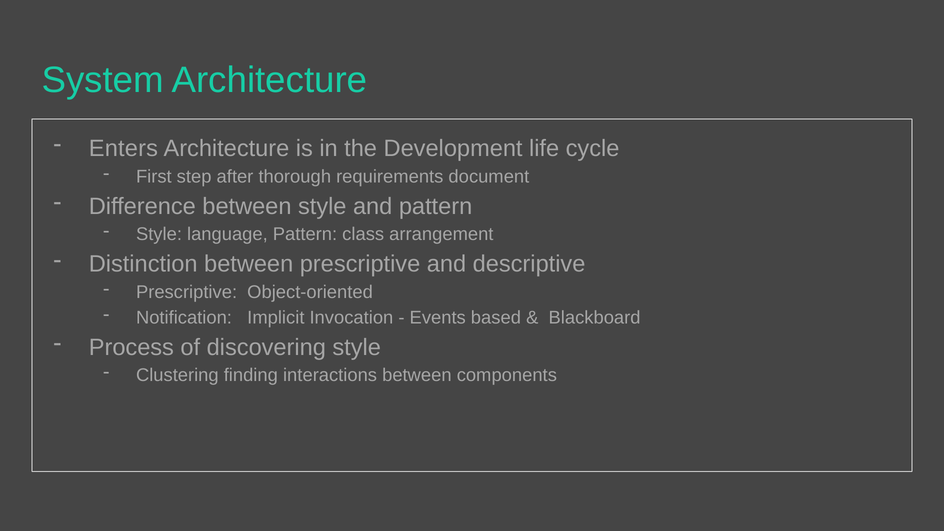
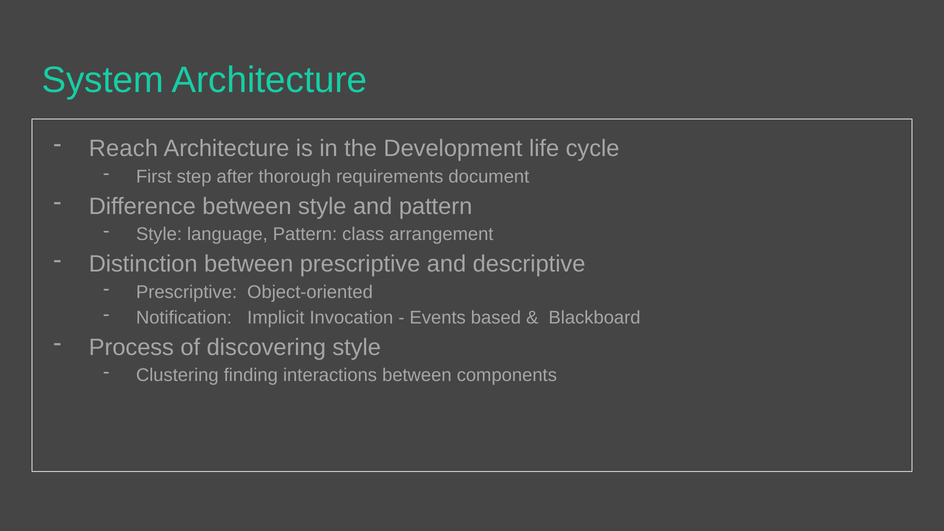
Enters: Enters -> Reach
